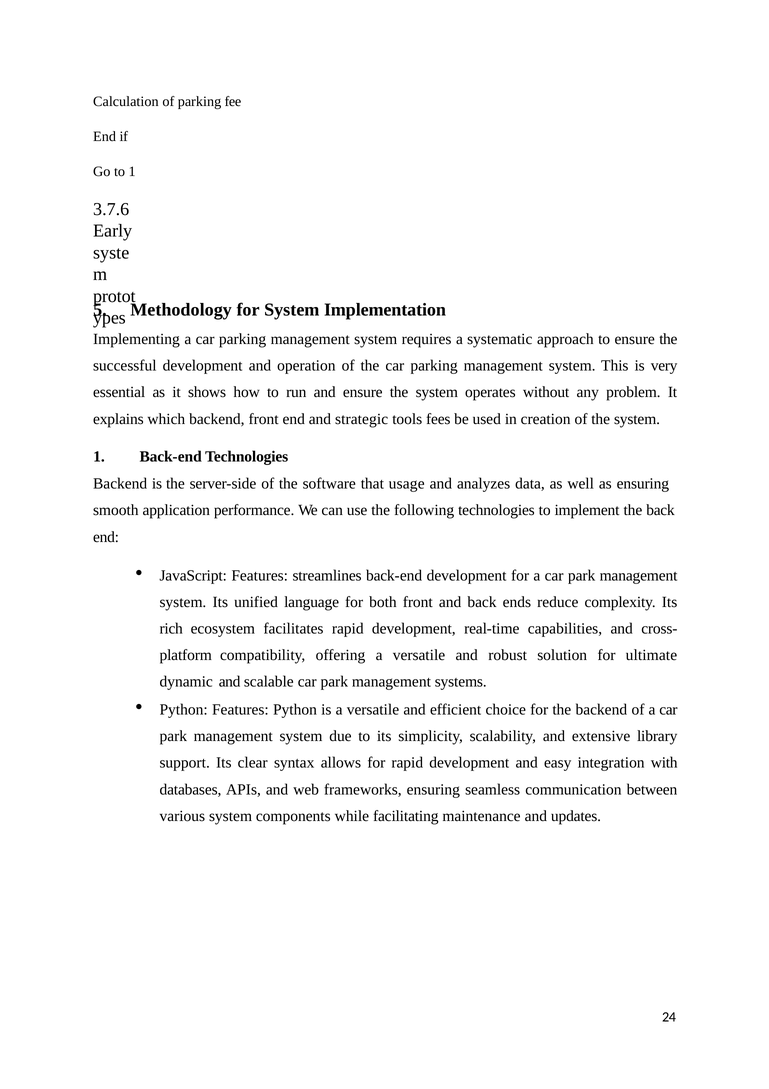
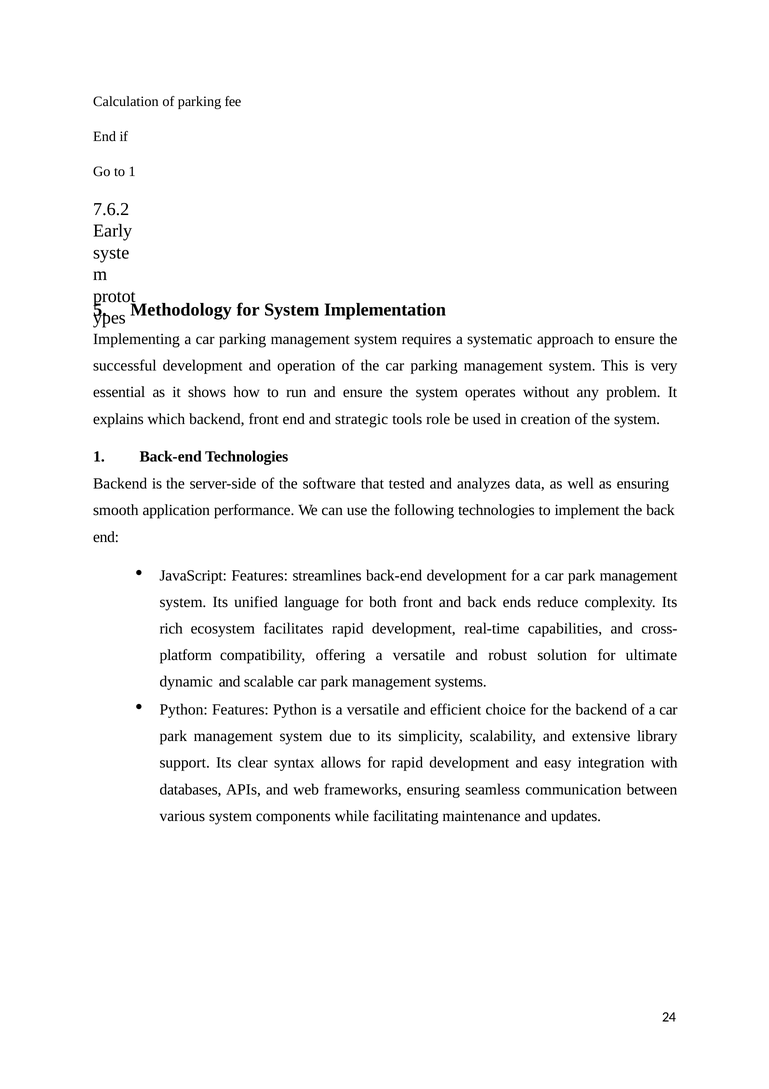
3.7.6: 3.7.6 -> 7.6.2
fees: fees -> role
usage: usage -> tested
